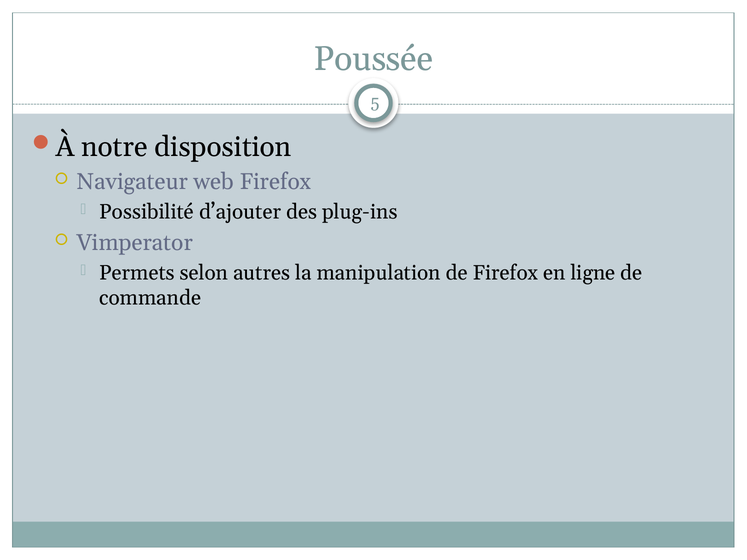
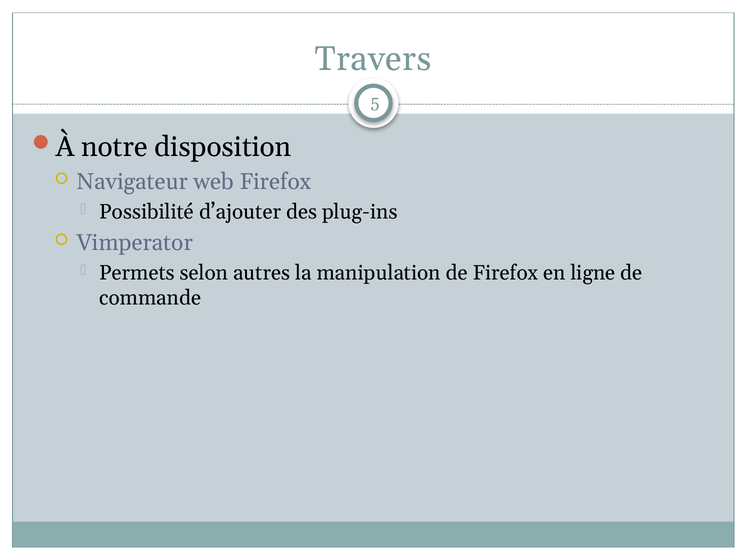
Poussée: Poussée -> Travers
